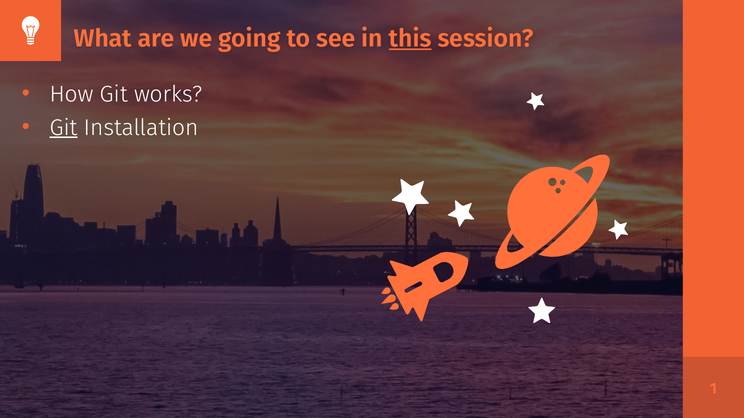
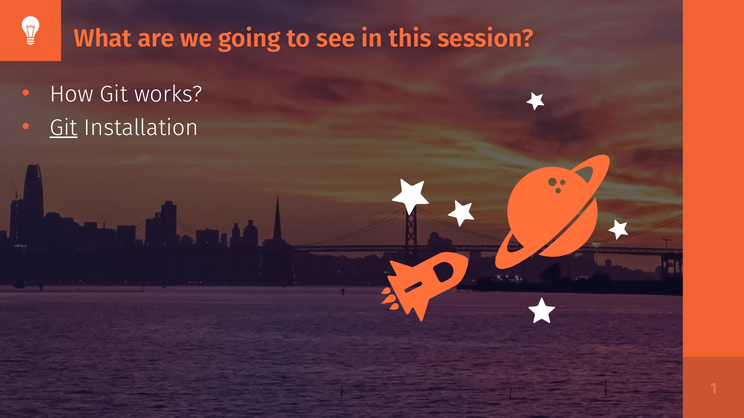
this underline: present -> none
